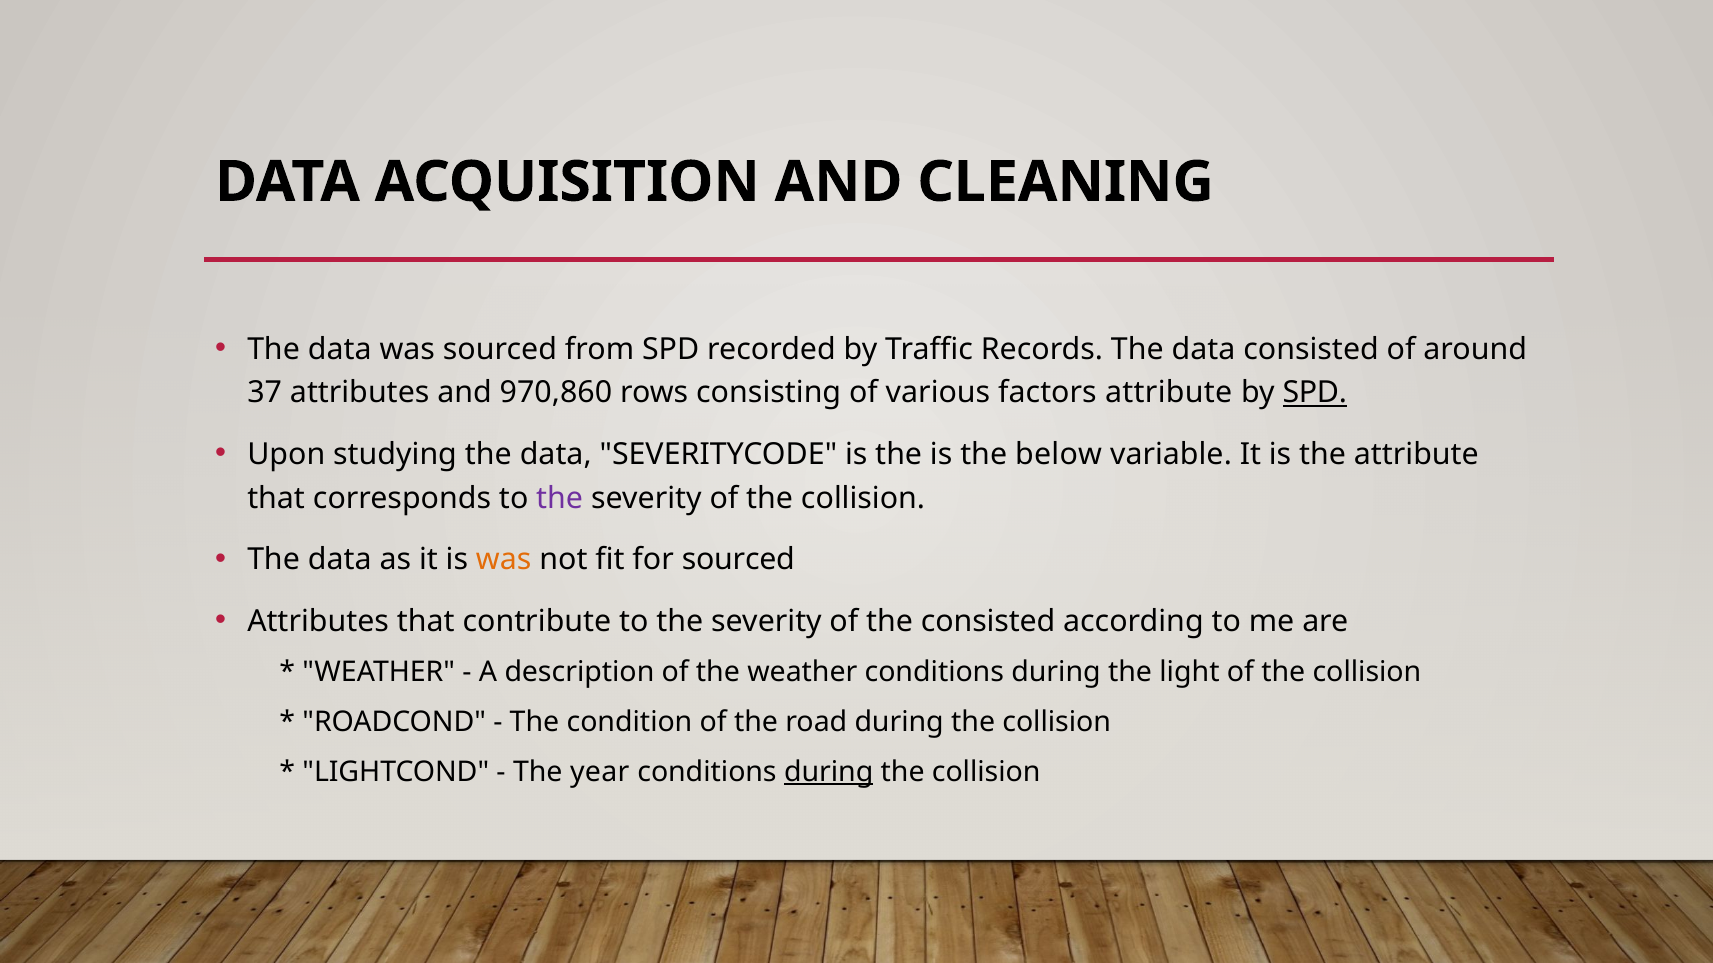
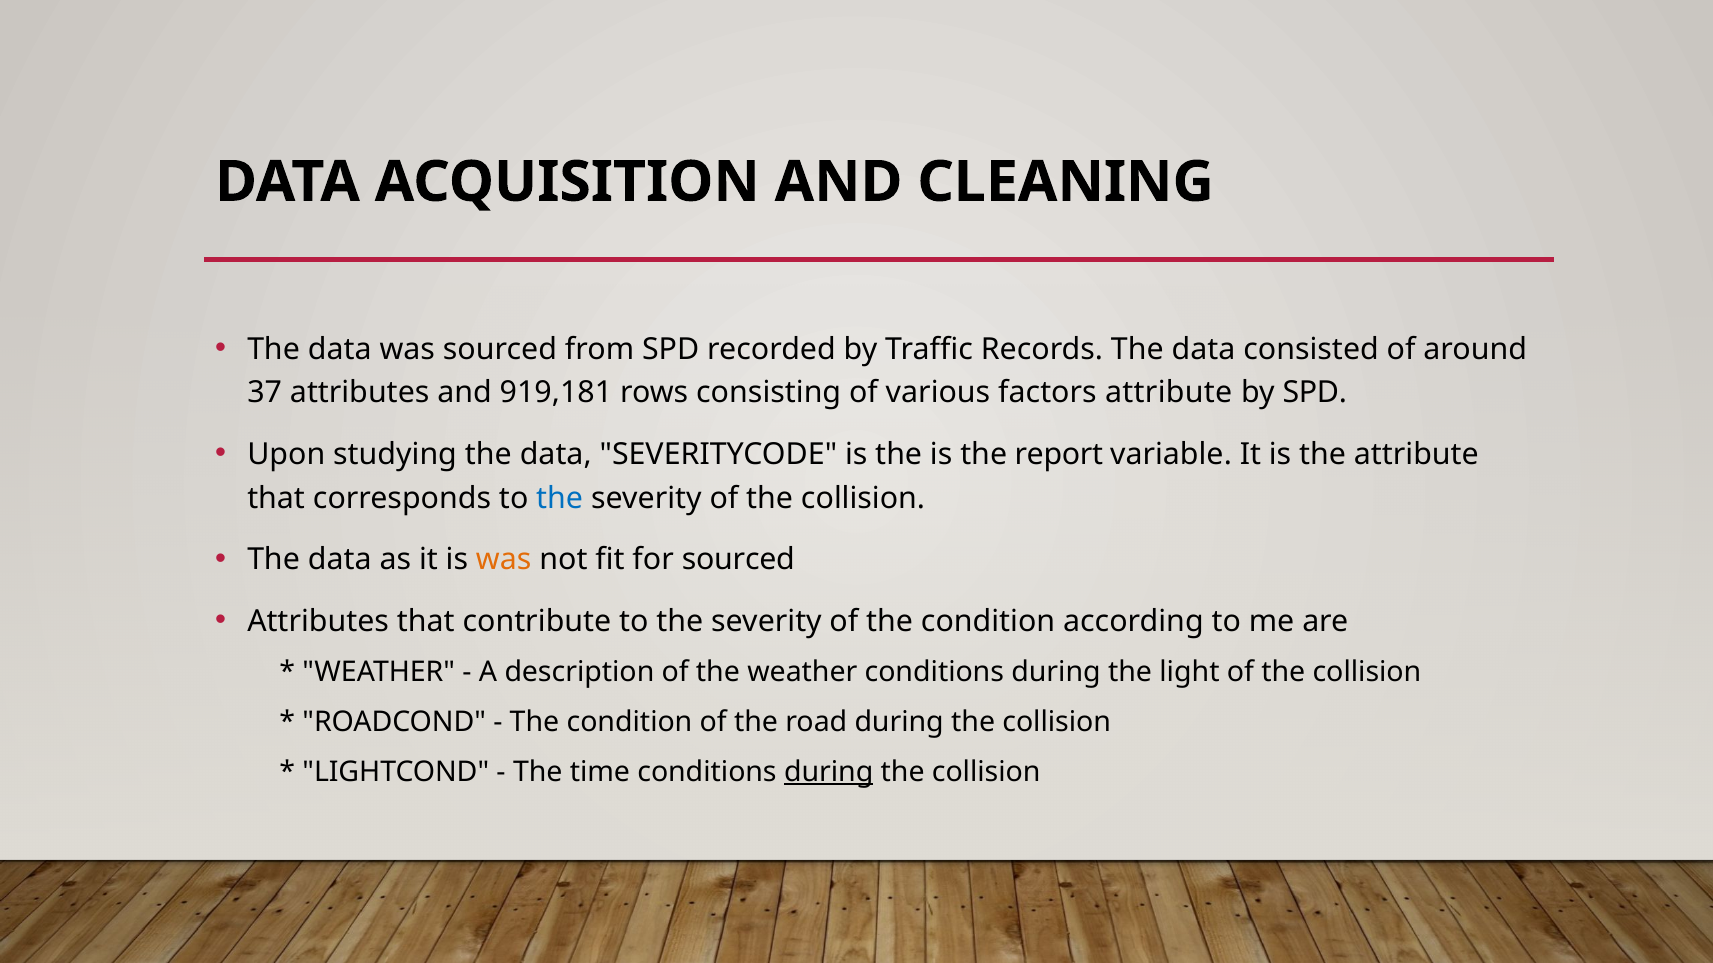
970,860: 970,860 -> 919,181
SPD at (1315, 393) underline: present -> none
below: below -> report
the at (560, 498) colour: purple -> blue
of the consisted: consisted -> condition
year: year -> time
